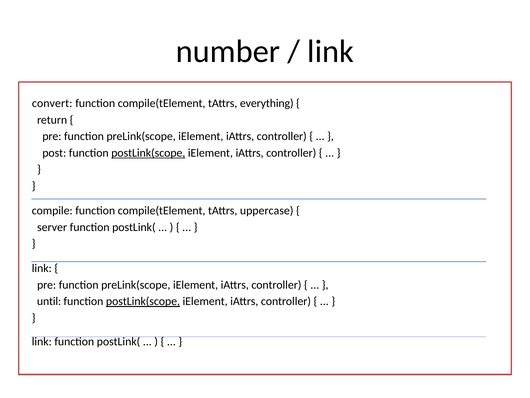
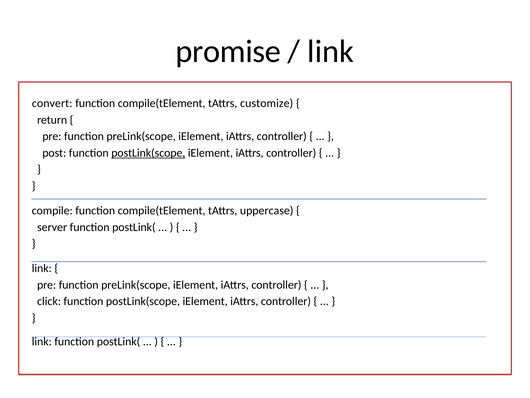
number: number -> promise
everything: everything -> customize
until: until -> click
postLink(scope at (143, 301) underline: present -> none
